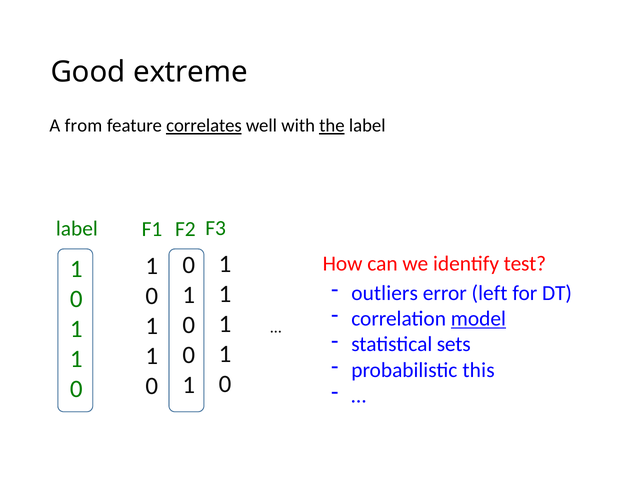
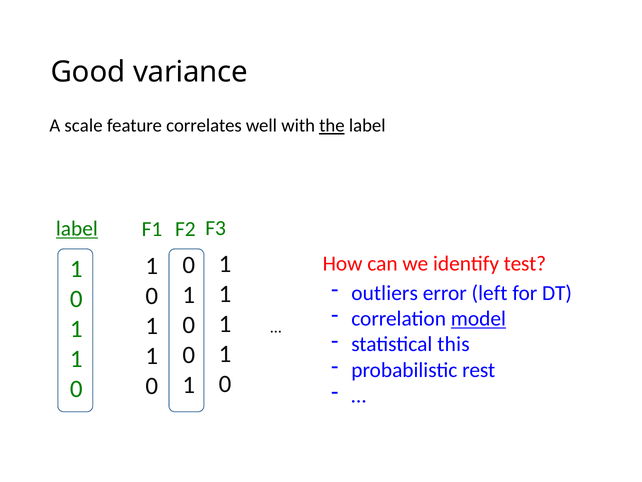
extreme: extreme -> variance
from: from -> scale
correlates underline: present -> none
label at (77, 229) underline: none -> present
sets: sets -> this
this: this -> rest
